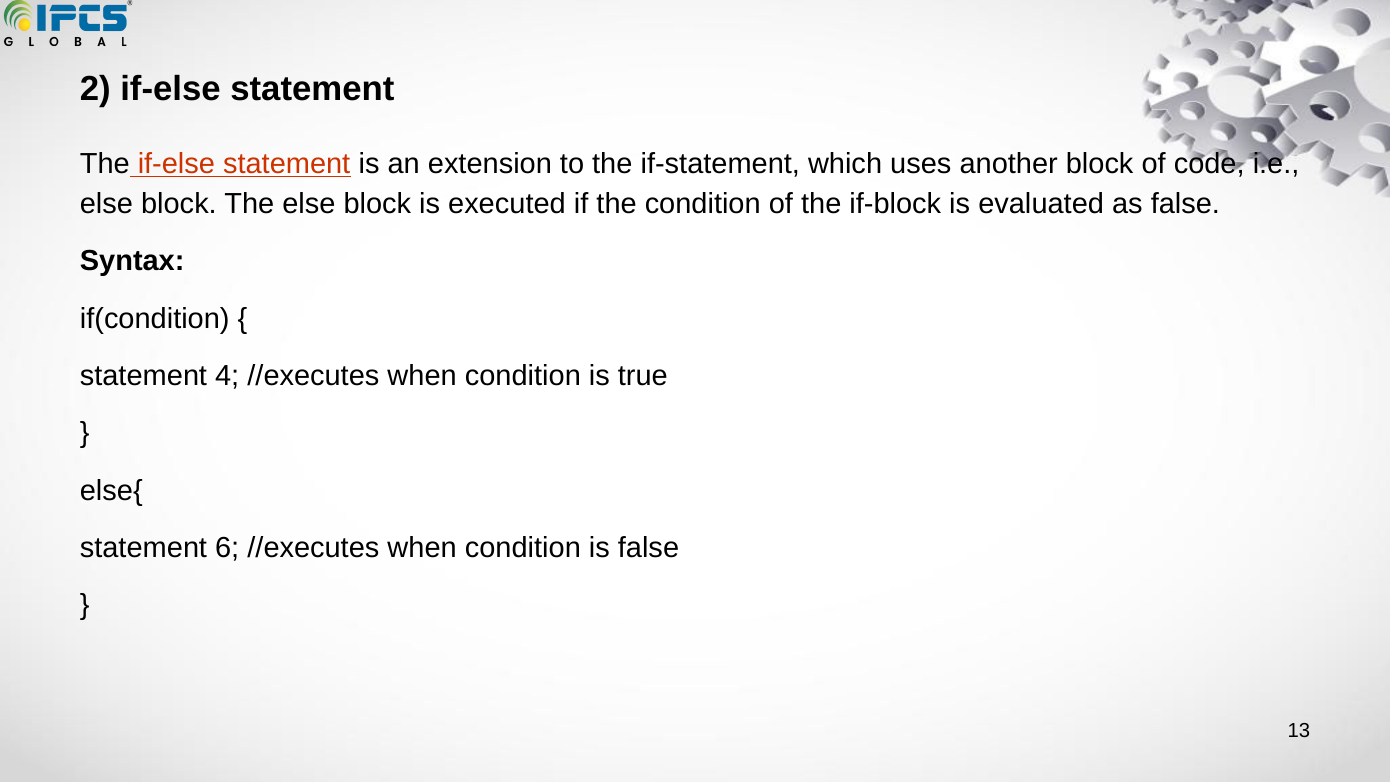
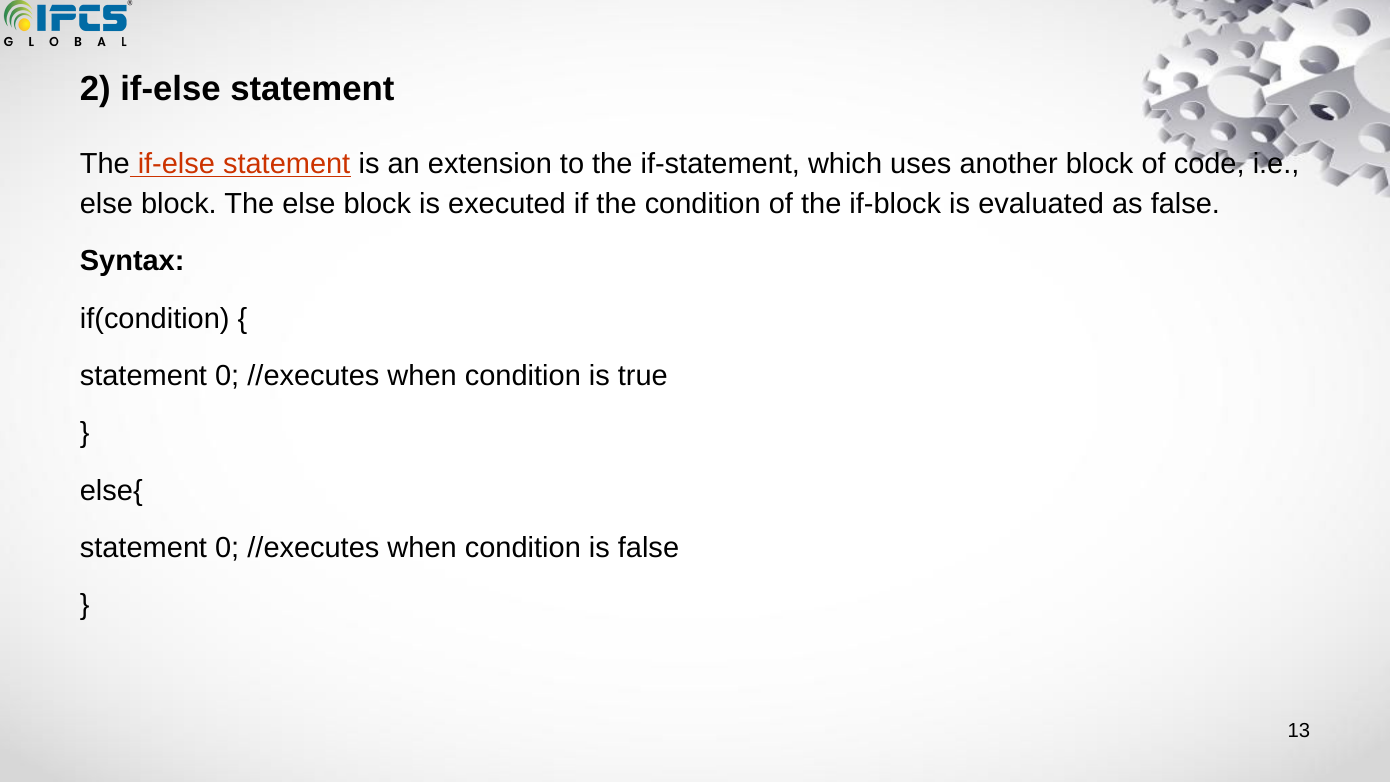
4 at (227, 376): 4 -> 0
6 at (227, 548): 6 -> 0
